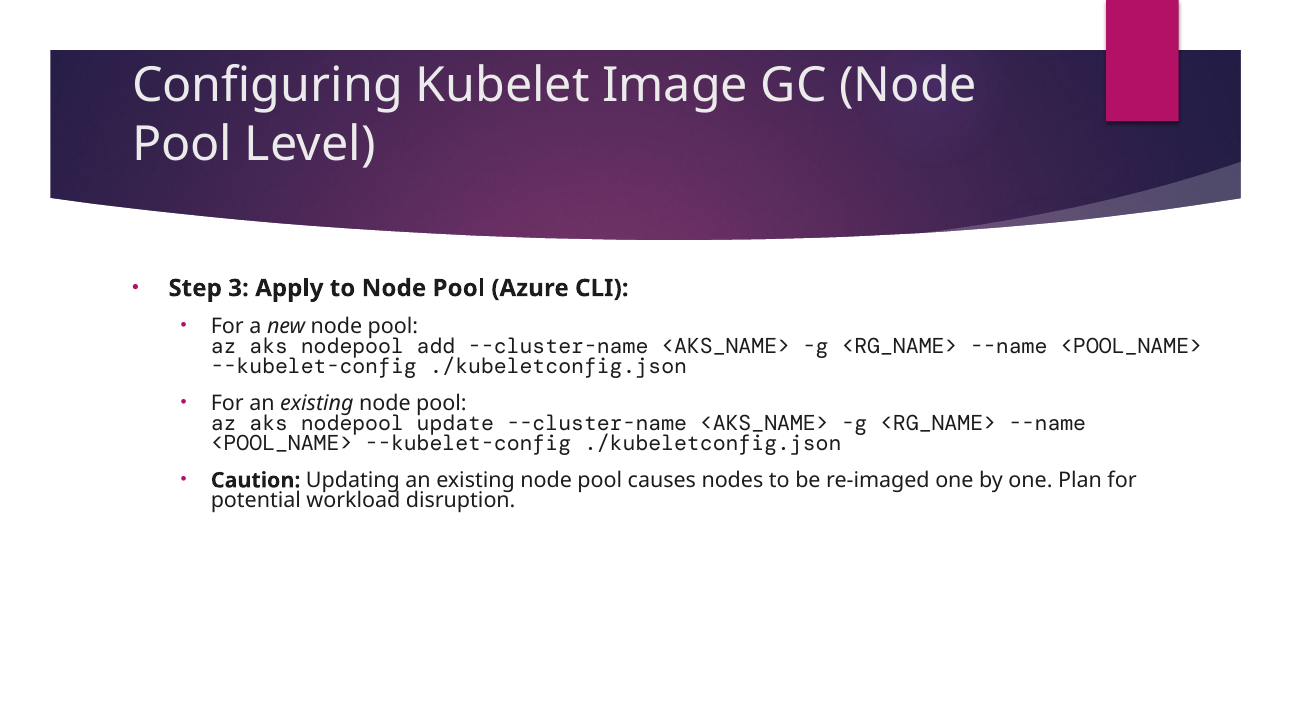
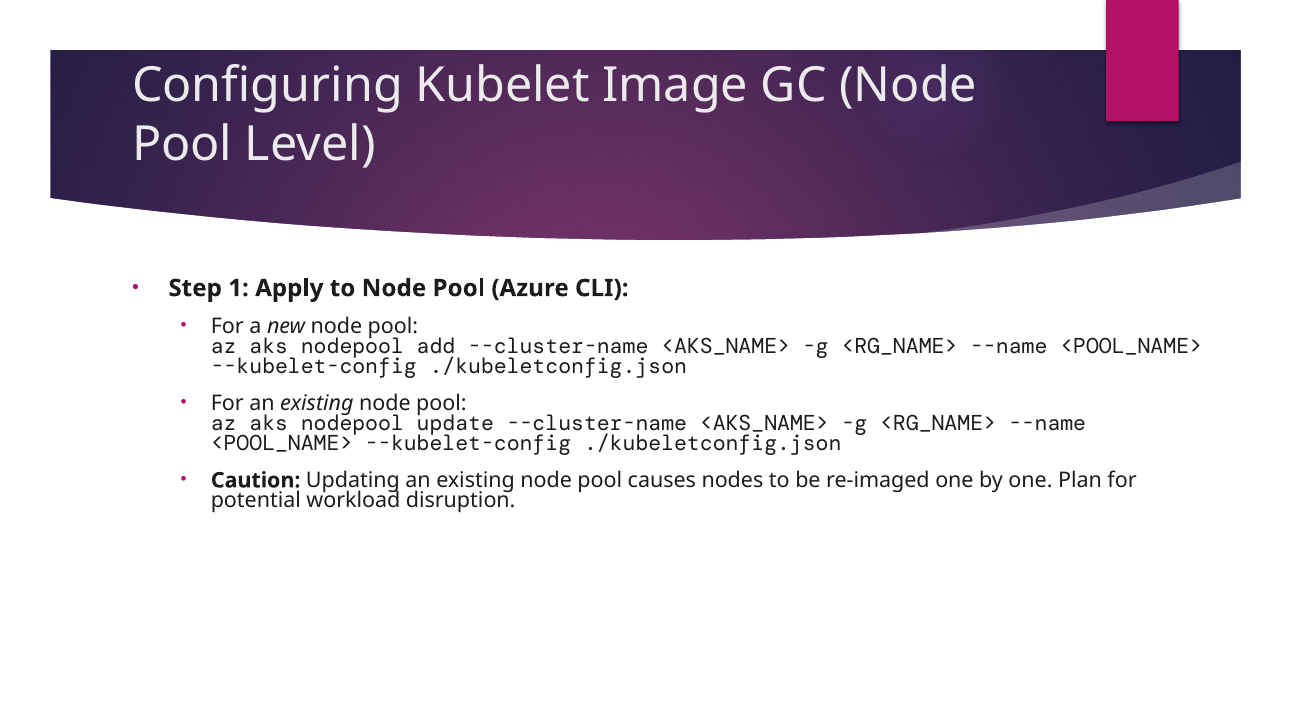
3: 3 -> 1
